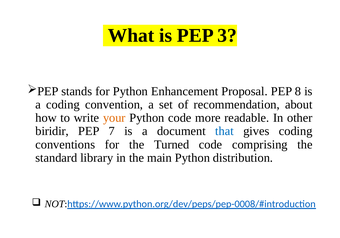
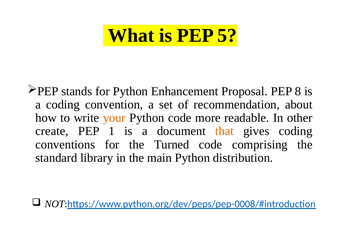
3: 3 -> 5
biridir: biridir -> create
7: 7 -> 1
that colour: blue -> orange
